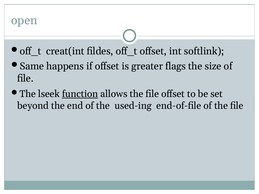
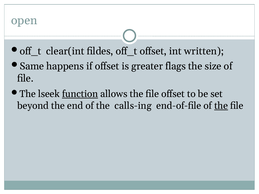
creat(int: creat(int -> clear(int
softlink: softlink -> written
used-ing: used-ing -> calls-ing
the at (221, 106) underline: none -> present
